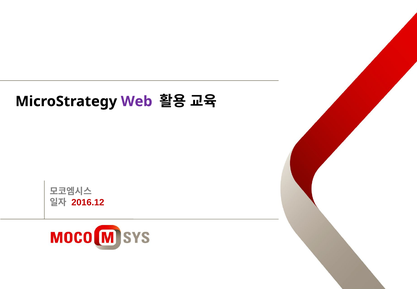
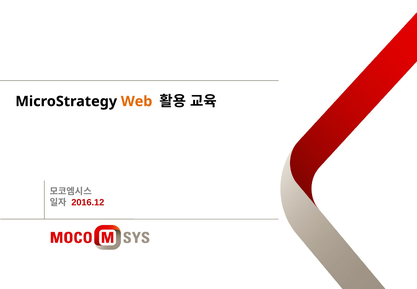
Web colour: purple -> orange
